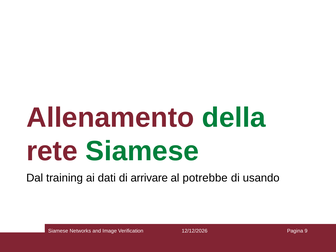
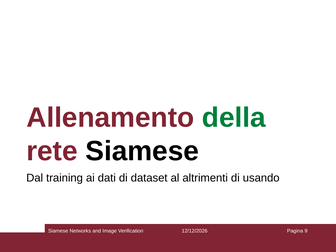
Siamese at (142, 151) colour: green -> black
arrivare: arrivare -> dataset
potrebbe: potrebbe -> altrimenti
